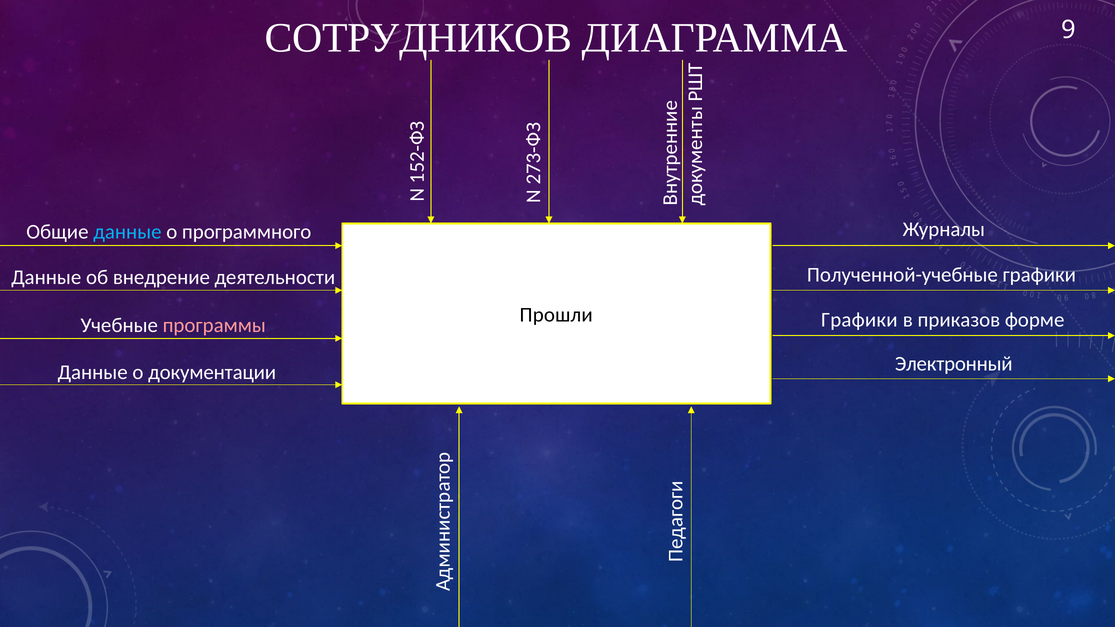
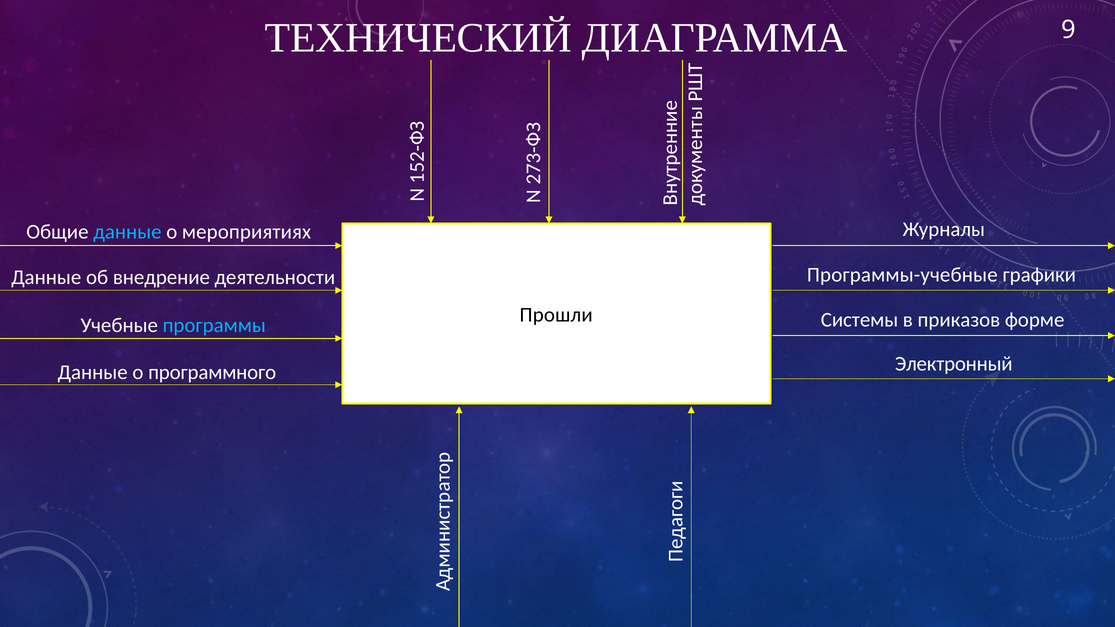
СОТРУДНИКОВ: СОТРУДНИКОВ -> ТЕХНИЧЕСКИЙ
программного: программного -> мероприятиях
Полученной-учебные: Полученной-учебные -> Программы-учебные
Графики at (859, 320): Графики -> Системы
программы colour: pink -> light blue
документации: документации -> программного
